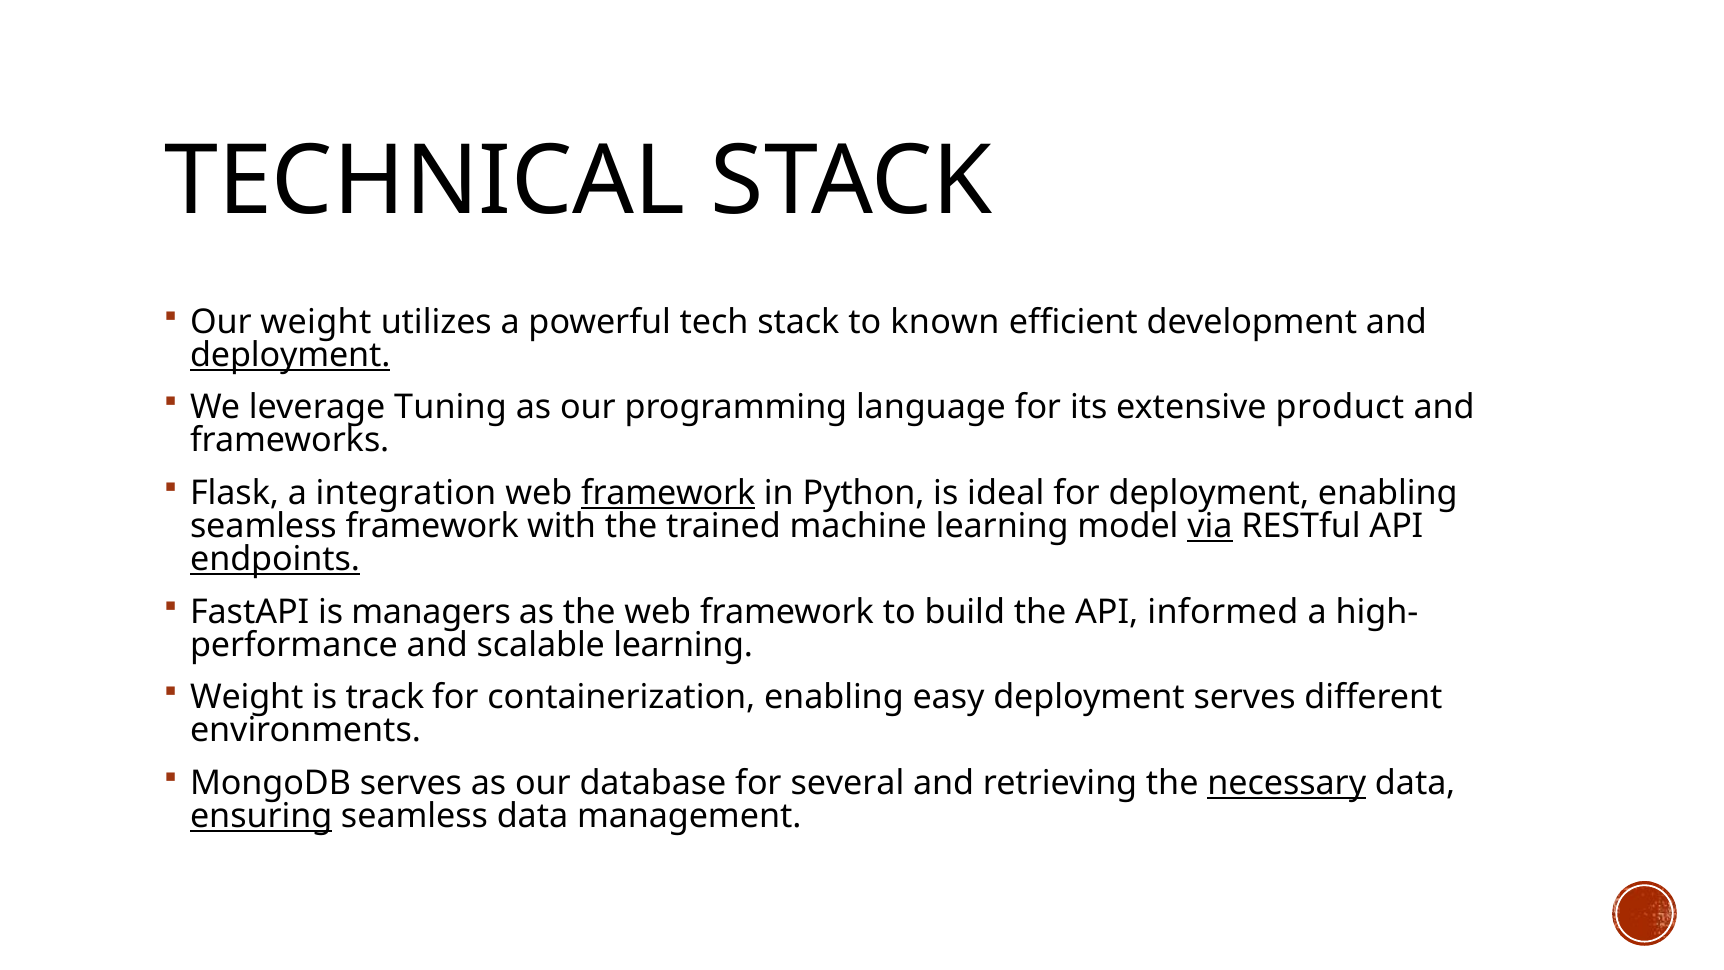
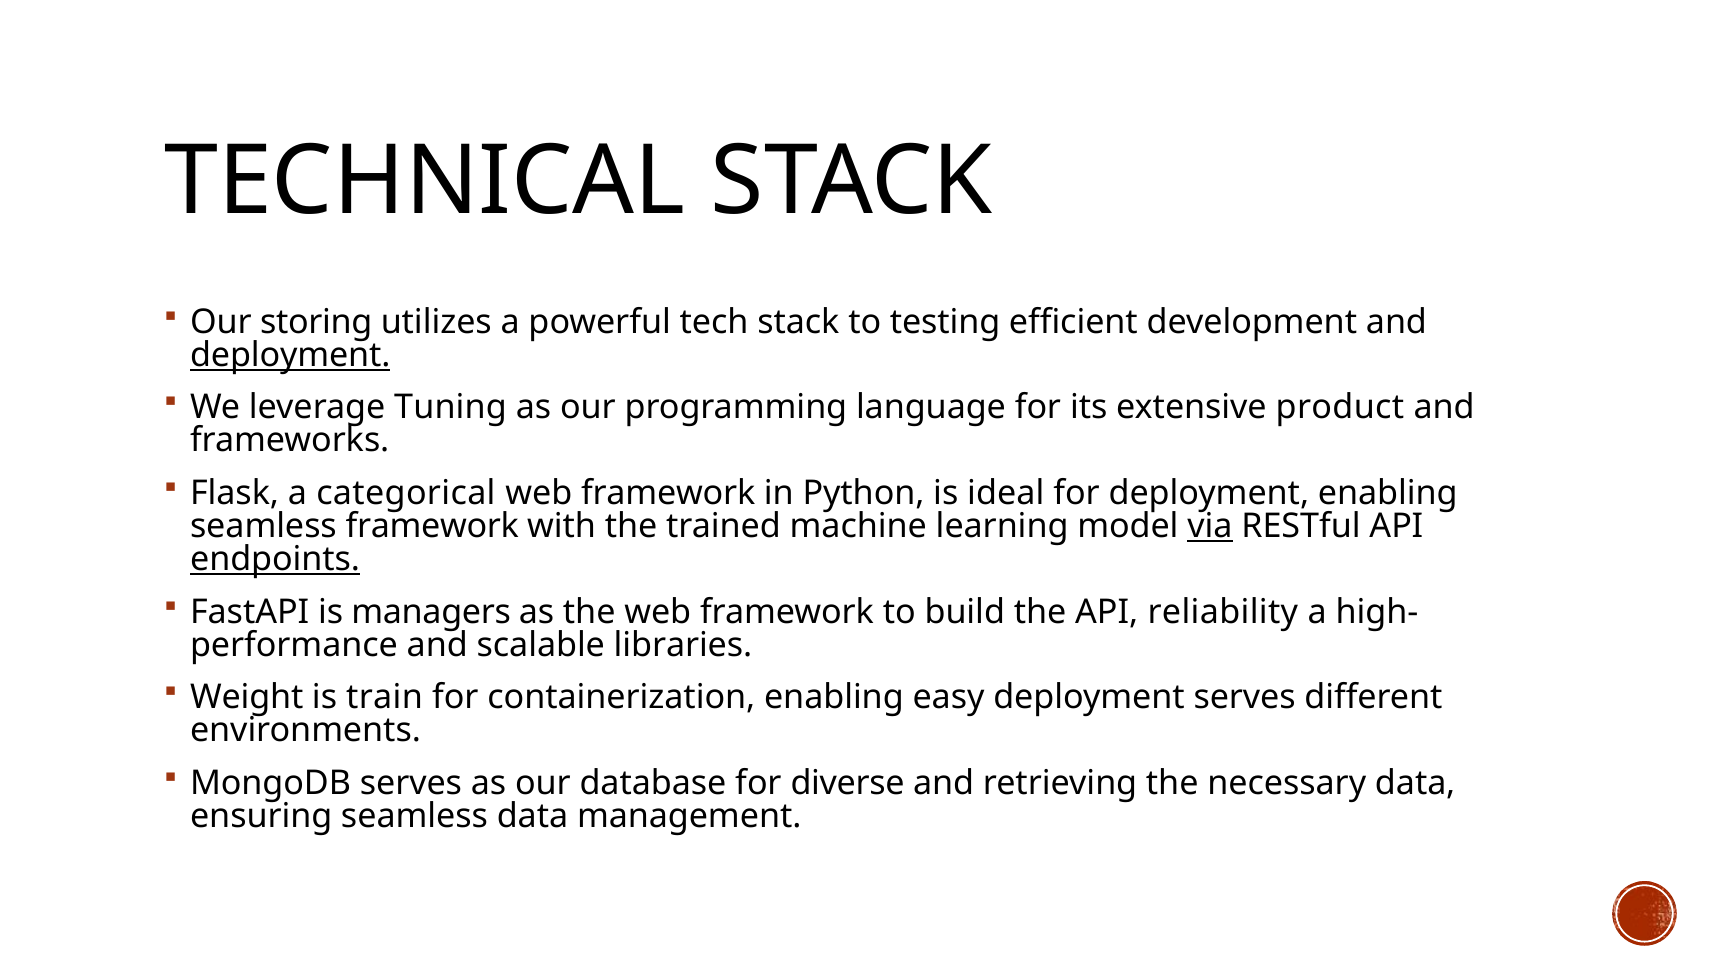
Our weight: weight -> storing
known: known -> testing
integration: integration -> categorical
framework at (668, 493) underline: present -> none
informed: informed -> reliability
scalable learning: learning -> libraries
track: track -> train
several: several -> diverse
necessary underline: present -> none
ensuring underline: present -> none
